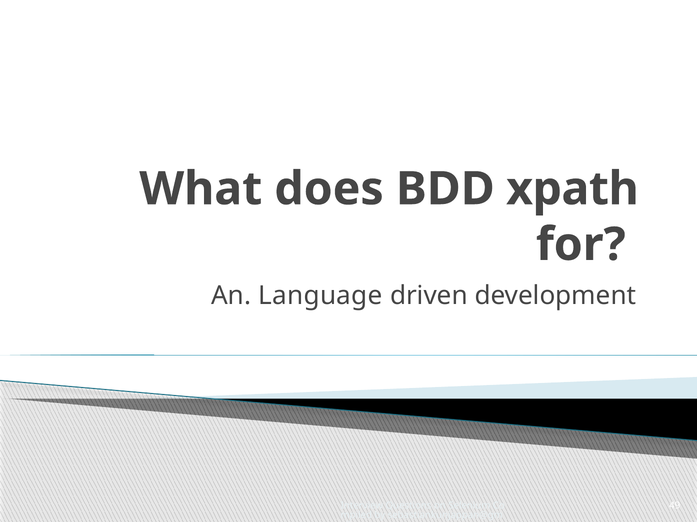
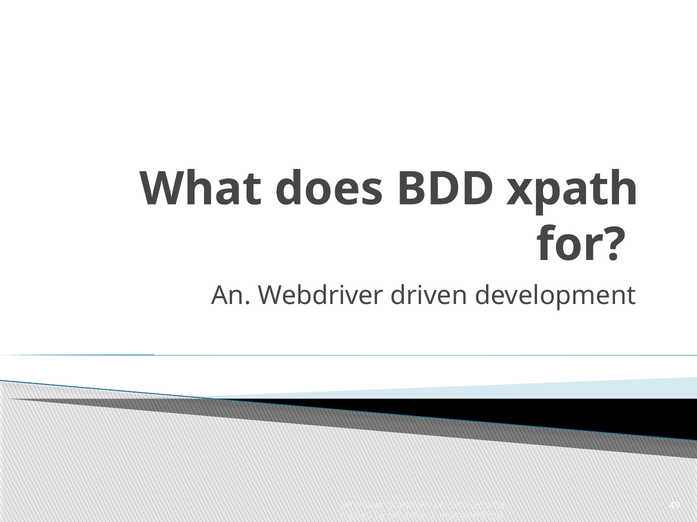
Language: Language -> Webdriver
